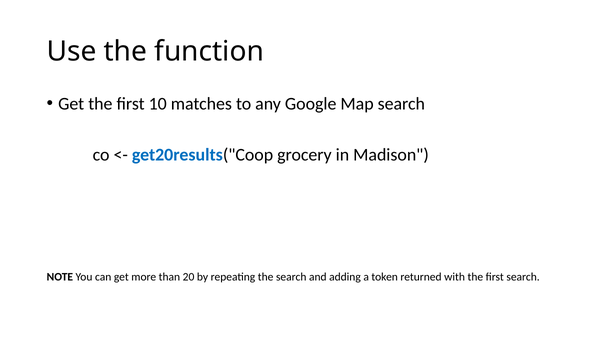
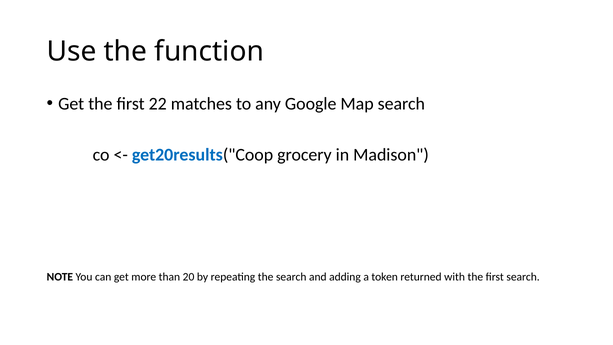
10: 10 -> 22
